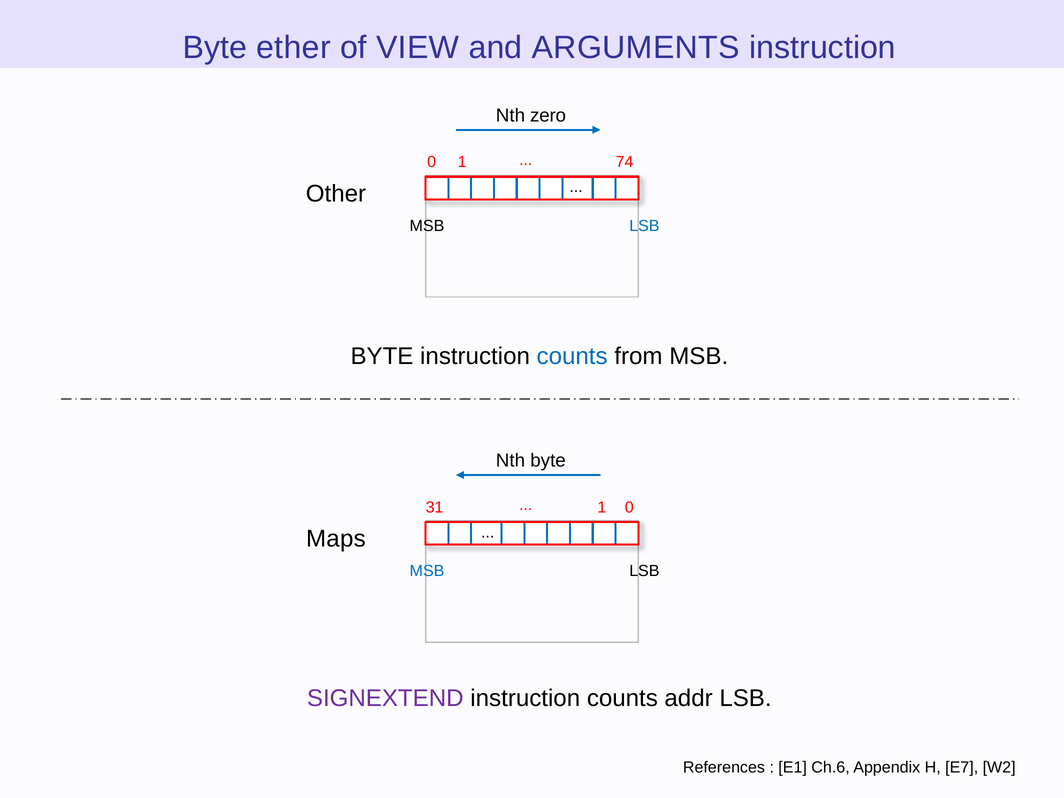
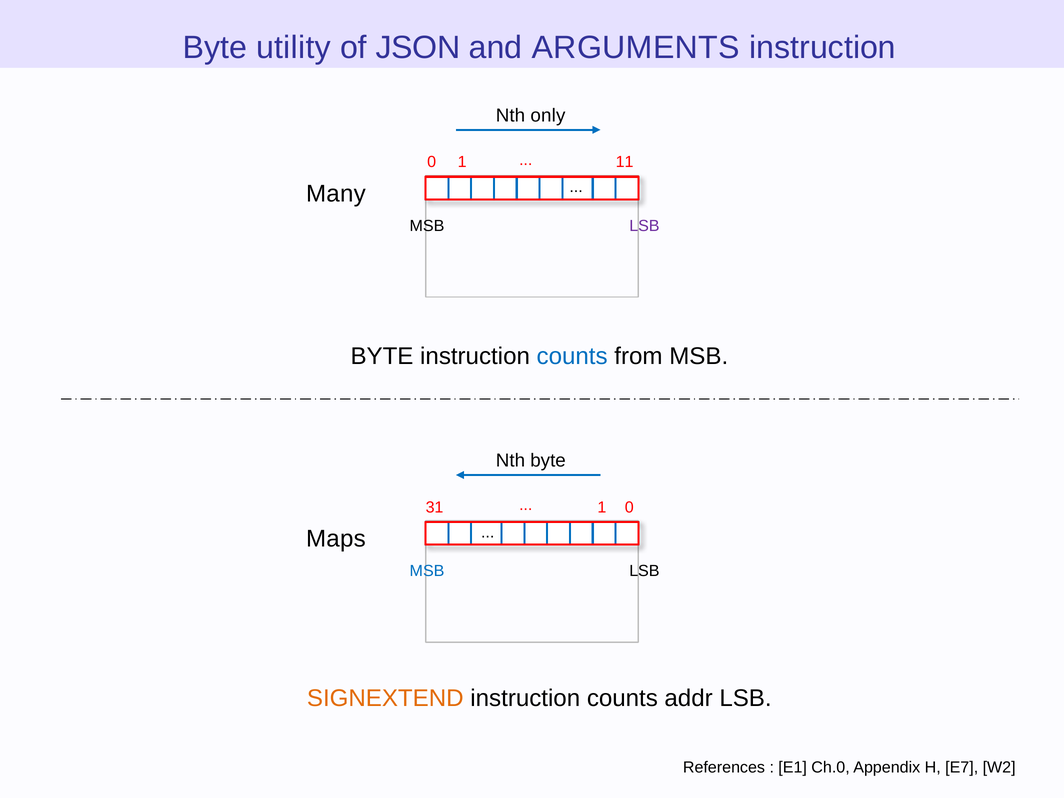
ether: ether -> utility
VIEW: VIEW -> JSON
zero: zero -> only
74: 74 -> 11
Other: Other -> Many
LSB at (644, 226) colour: blue -> purple
SIGNEXTEND colour: purple -> orange
Ch.6: Ch.6 -> Ch.0
